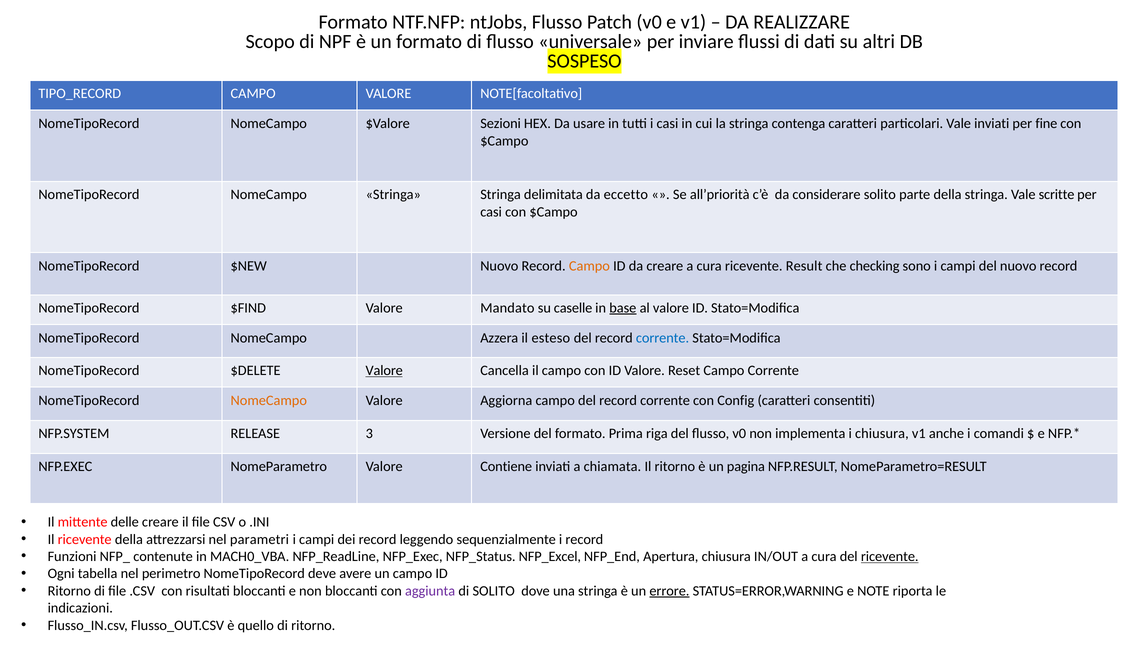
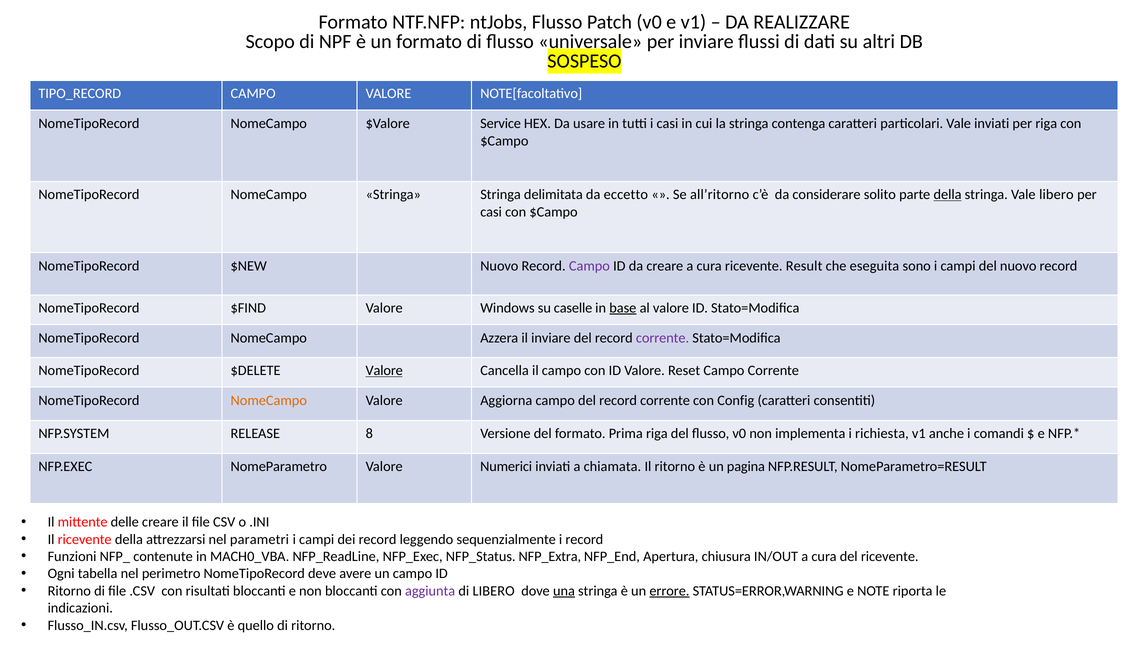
Sezioni: Sezioni -> Service
per fine: fine -> riga
all’priorità: all’priorità -> all’ritorno
della at (948, 194) underline: none -> present
Vale scritte: scritte -> libero
Campo at (589, 266) colour: orange -> purple
checking: checking -> eseguita
Mandato: Mandato -> Windows
il esteso: esteso -> inviare
corrente at (663, 338) colour: blue -> purple
3: 3 -> 8
i chiusura: chiusura -> richiesta
Contiene: Contiene -> Numerici
NFP_Excel: NFP_Excel -> NFP_Extra
ricevente at (890, 556) underline: present -> none
di SOLITO: SOLITO -> LIBERO
una underline: none -> present
